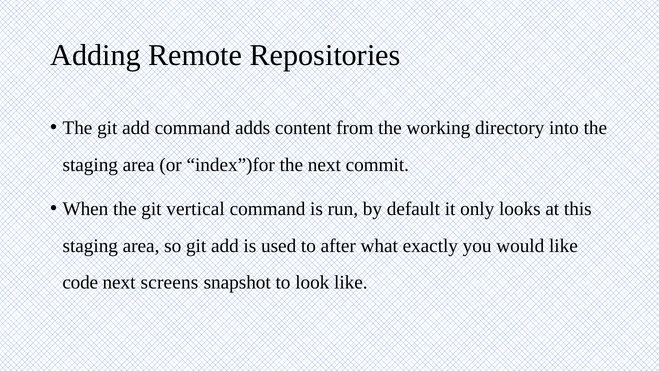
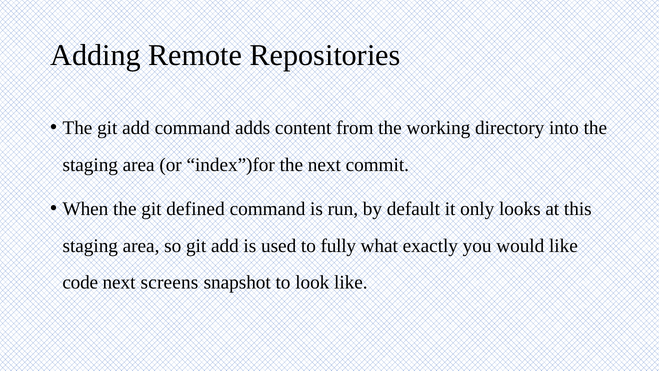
vertical: vertical -> defined
after: after -> fully
